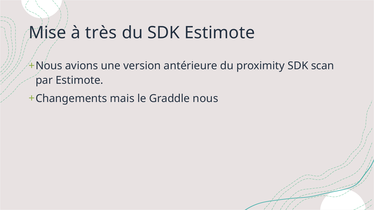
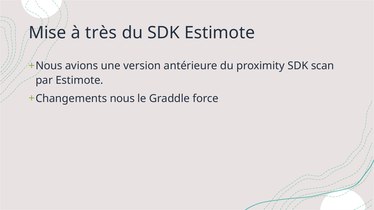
mais: mais -> nous
nous: nous -> force
